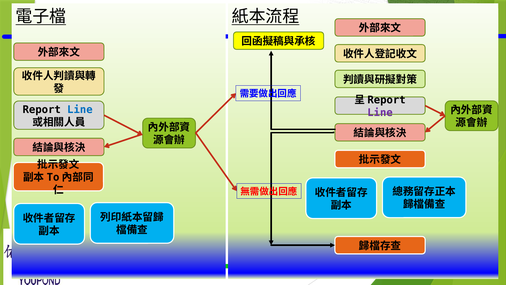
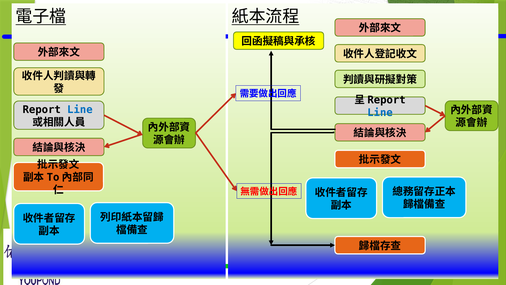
Line at (380, 113) colour: purple -> blue
